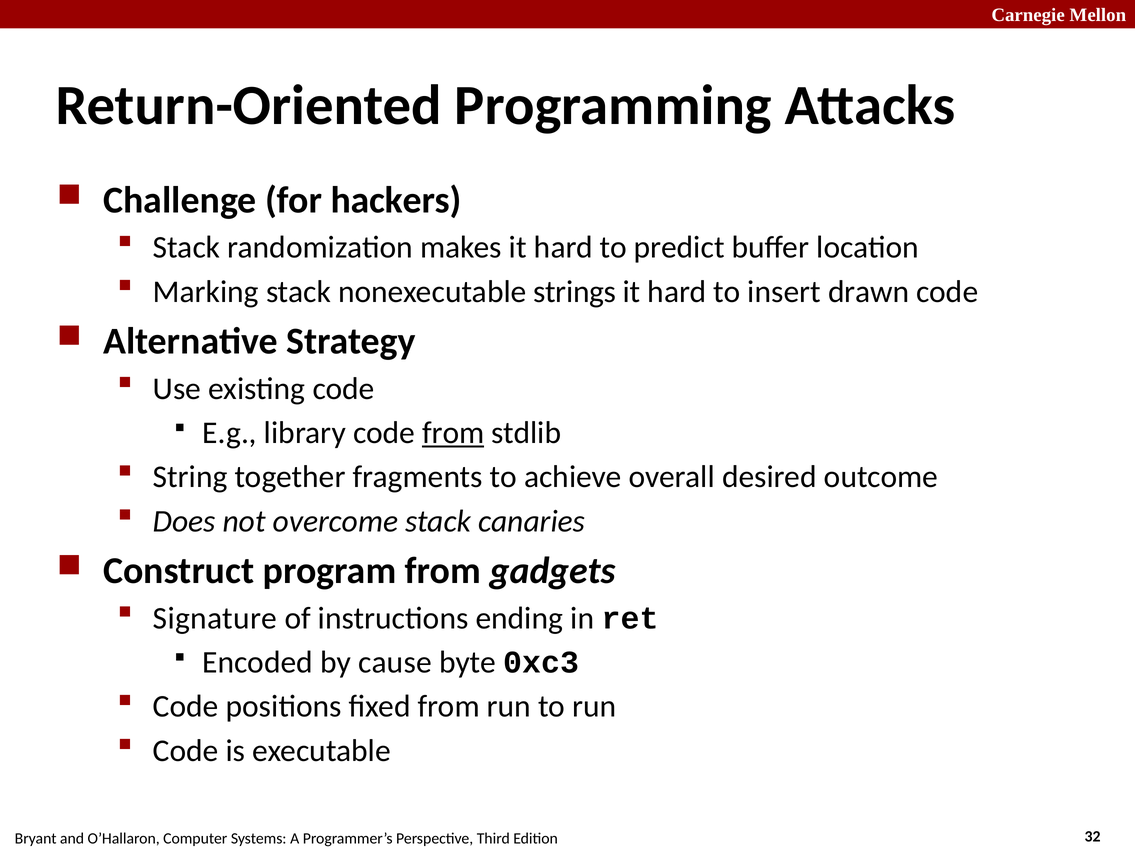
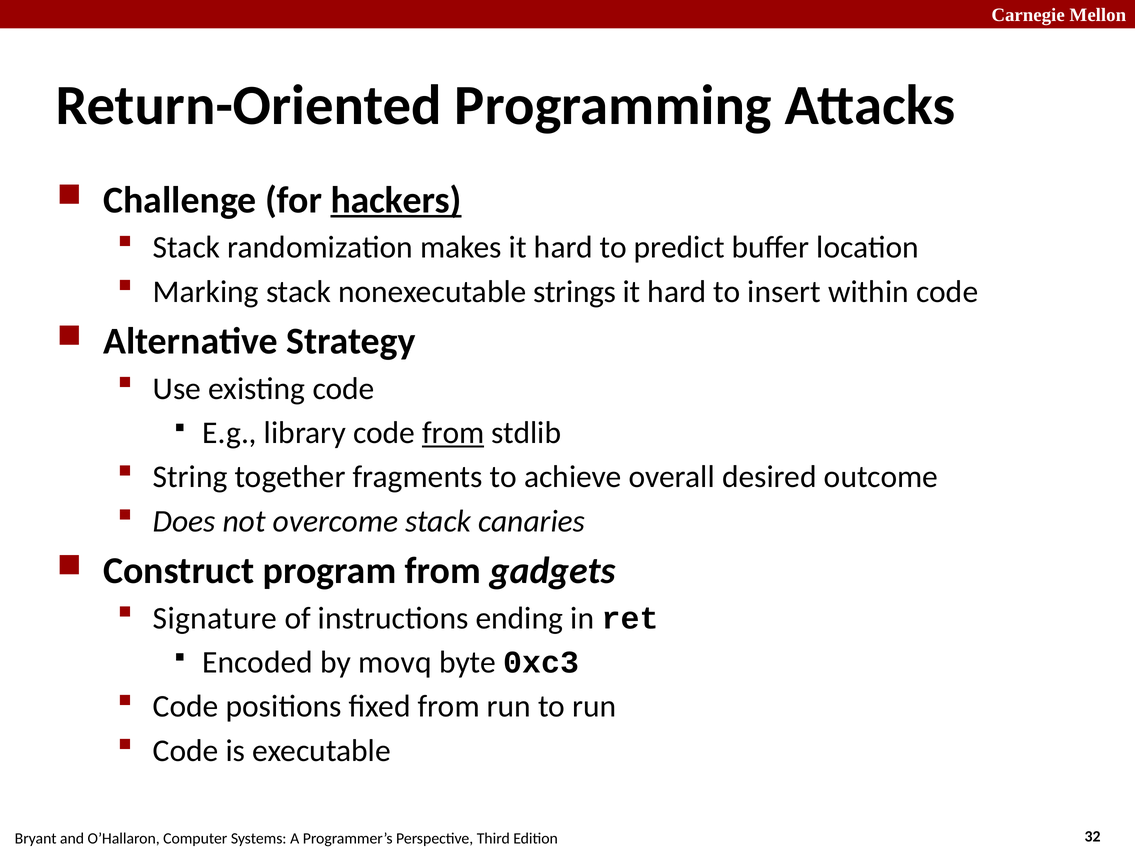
hackers underline: none -> present
drawn: drawn -> within
cause: cause -> movq
